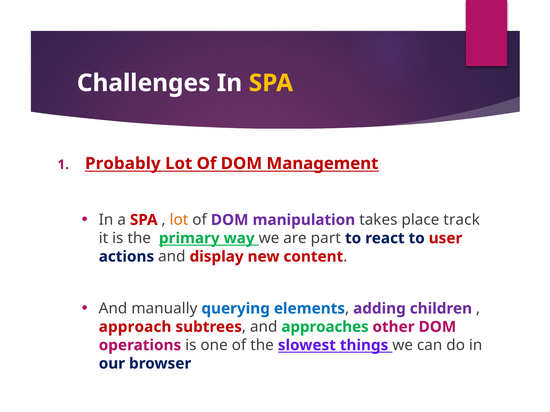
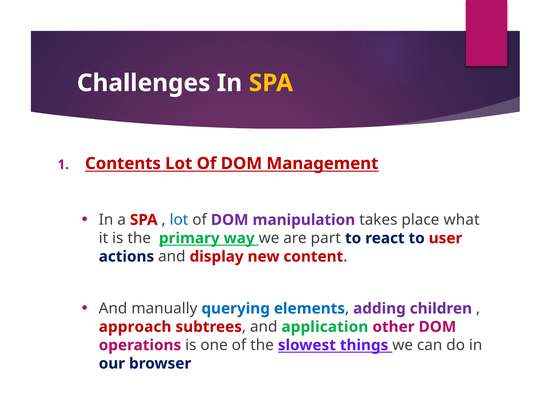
Probably: Probably -> Contents
lot at (179, 220) colour: orange -> blue
track: track -> what
approaches: approaches -> application
